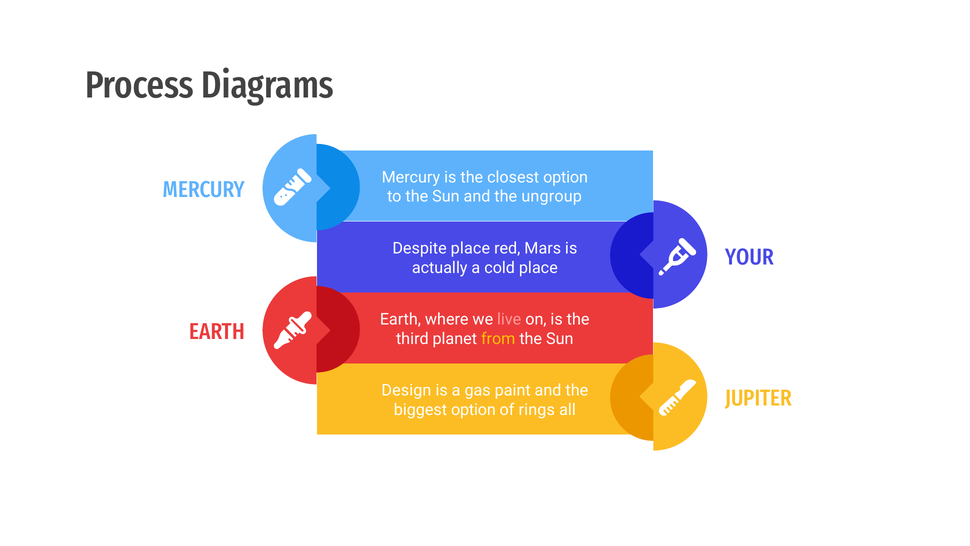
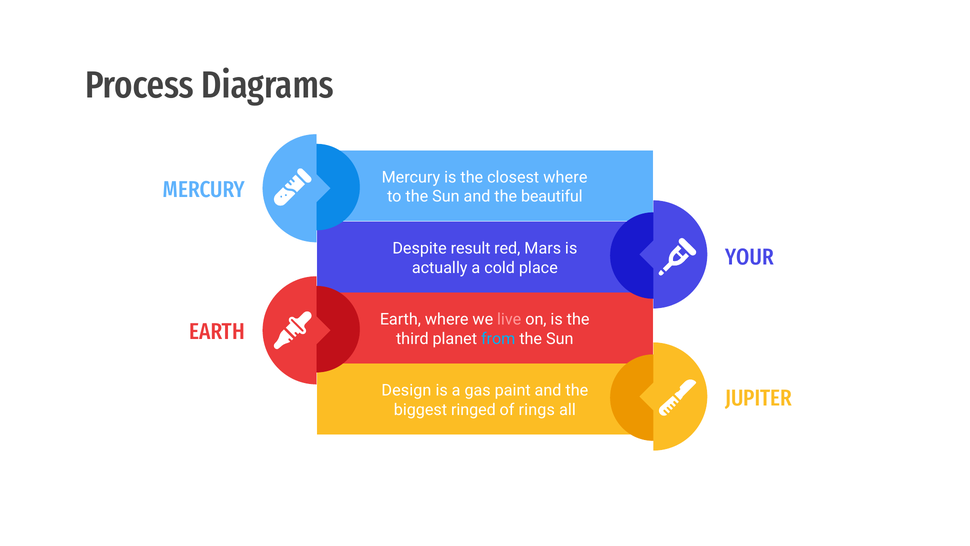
closest option: option -> where
ungroup: ungroup -> beautiful
Despite place: place -> result
from colour: yellow -> light blue
biggest option: option -> ringed
